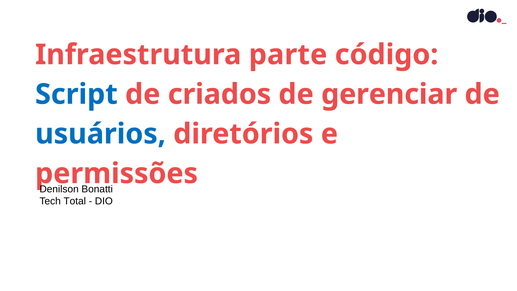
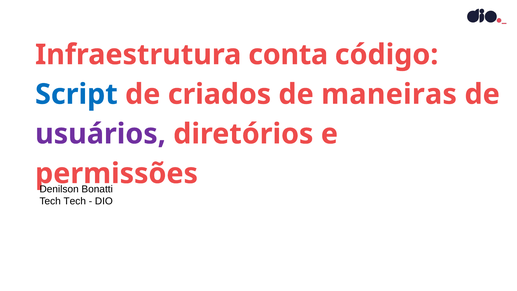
parte: parte -> conta
gerenciar: gerenciar -> maneiras
usuários colour: blue -> purple
Tech Total: Total -> Tech
